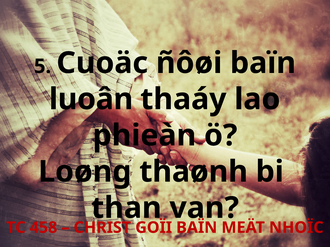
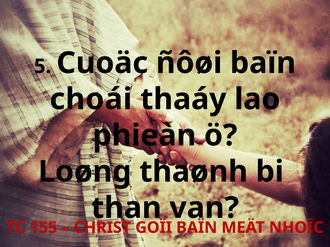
luoân: luoân -> choái
458: 458 -> 155
